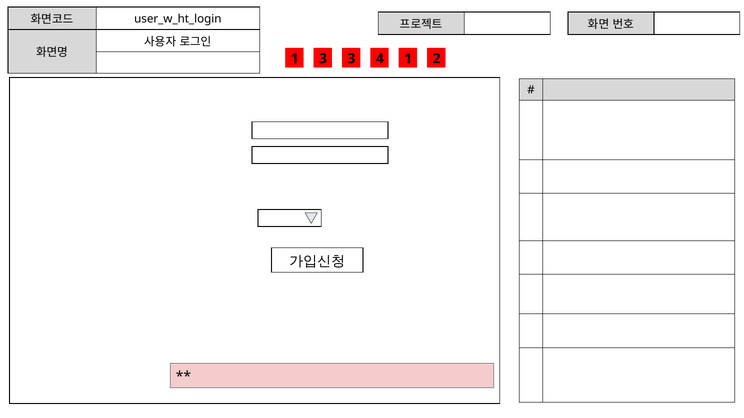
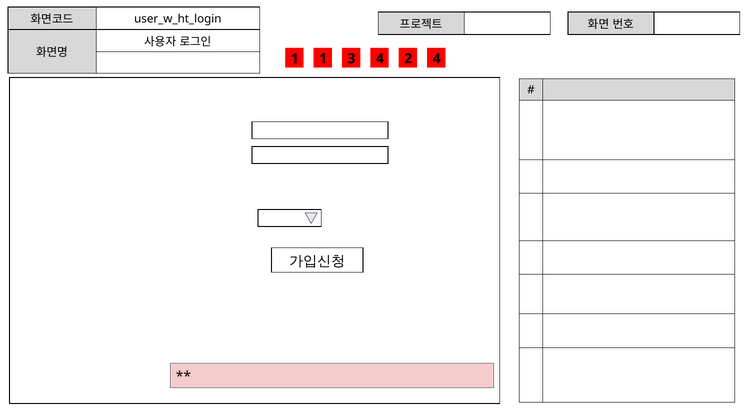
1 3: 3 -> 1
4 1: 1 -> 2
3 2: 2 -> 4
